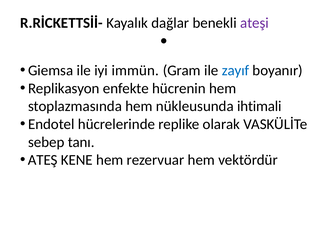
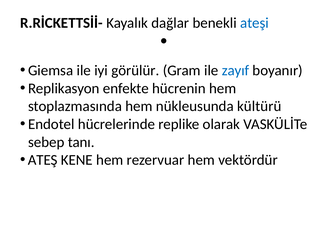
ateşi colour: purple -> blue
immün: immün -> görülür
ihtimali: ihtimali -> kültürü
